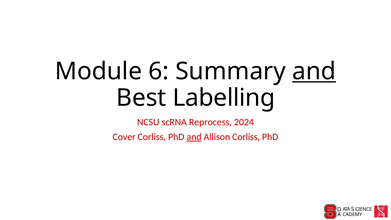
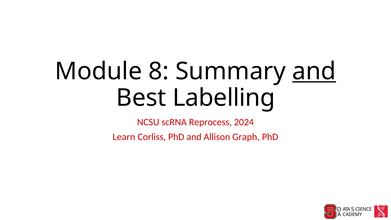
6: 6 -> 8
Cover: Cover -> Learn
and at (194, 137) underline: present -> none
Allison Corliss: Corliss -> Graph
